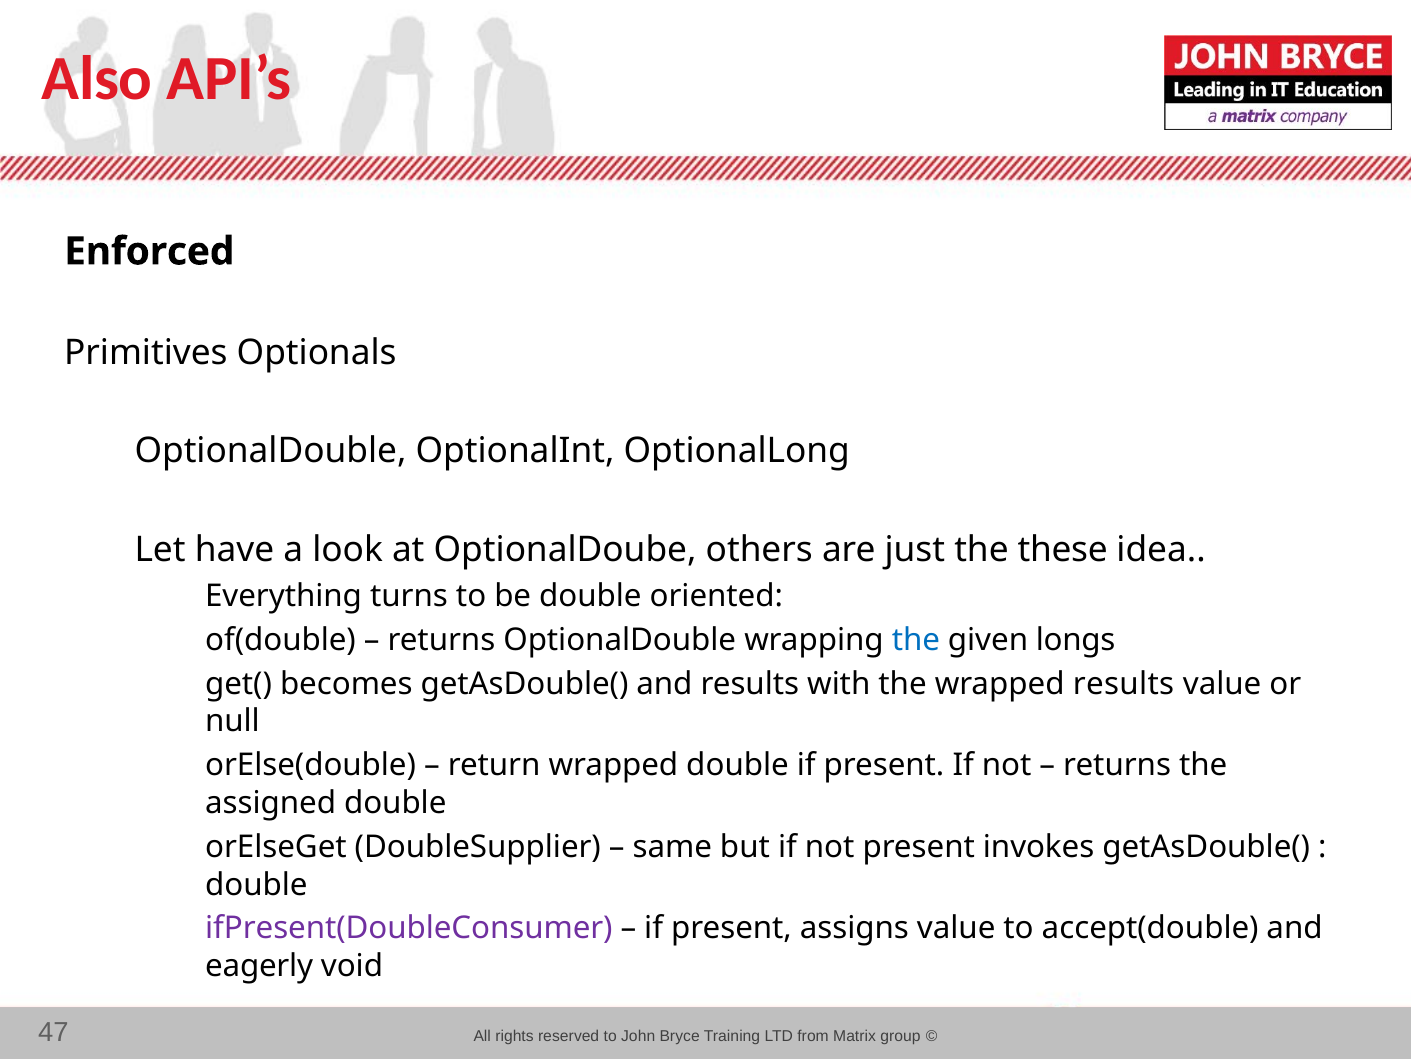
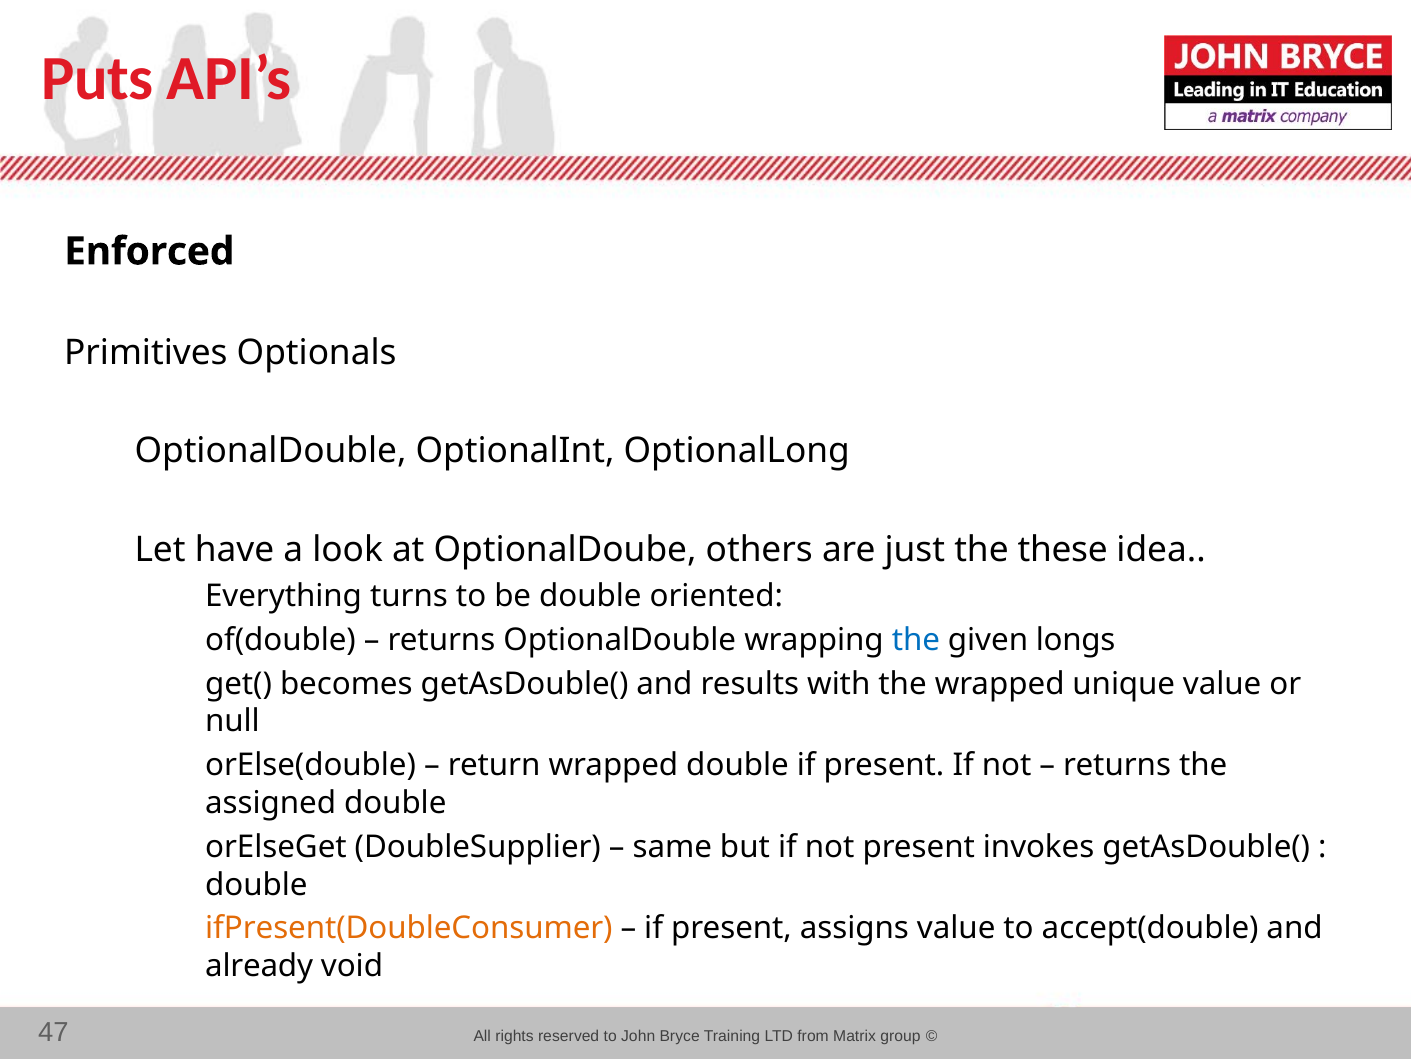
Also: Also -> Puts
wrapped results: results -> unique
ifPresent(DoubleConsumer colour: purple -> orange
eagerly: eagerly -> already
